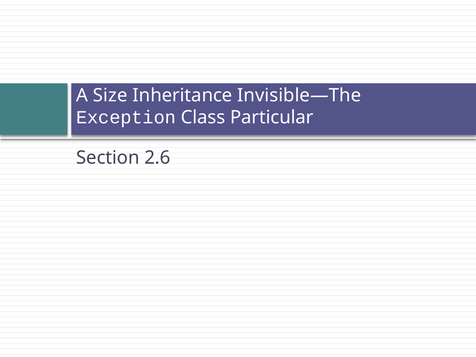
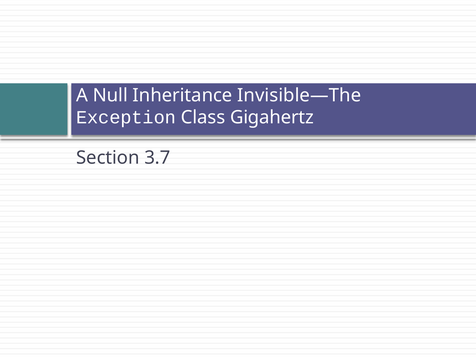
Size: Size -> Null
Particular: Particular -> Gigahertz
2.6: 2.6 -> 3.7
